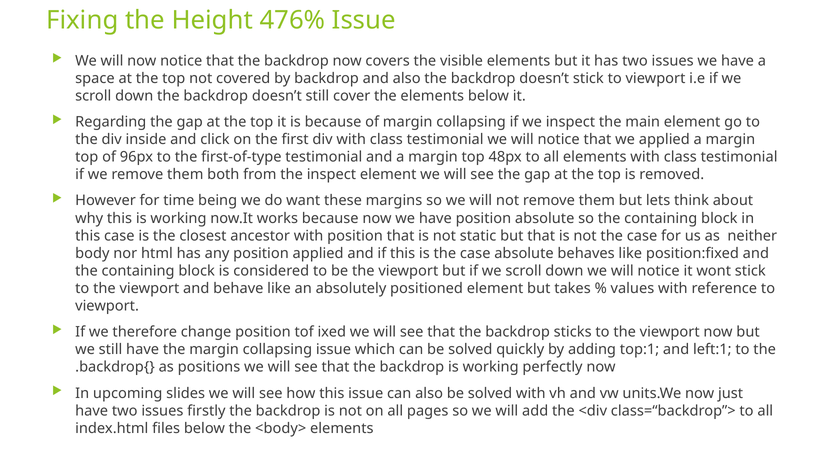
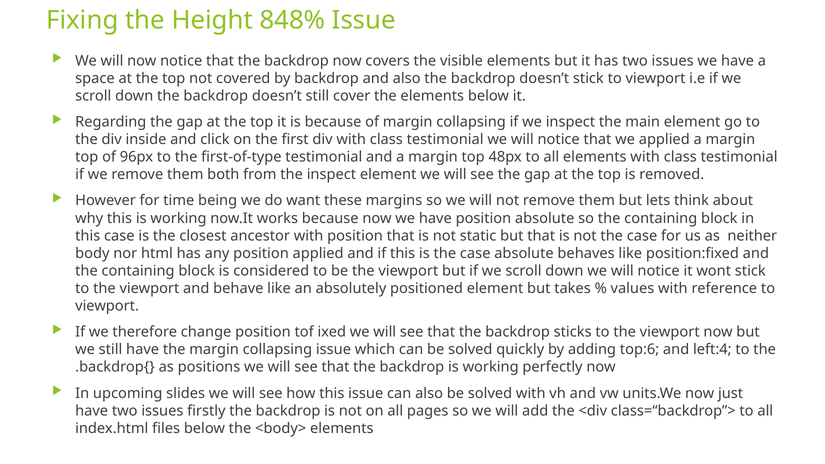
476%: 476% -> 848%
top:1: top:1 -> top:6
left:1: left:1 -> left:4
